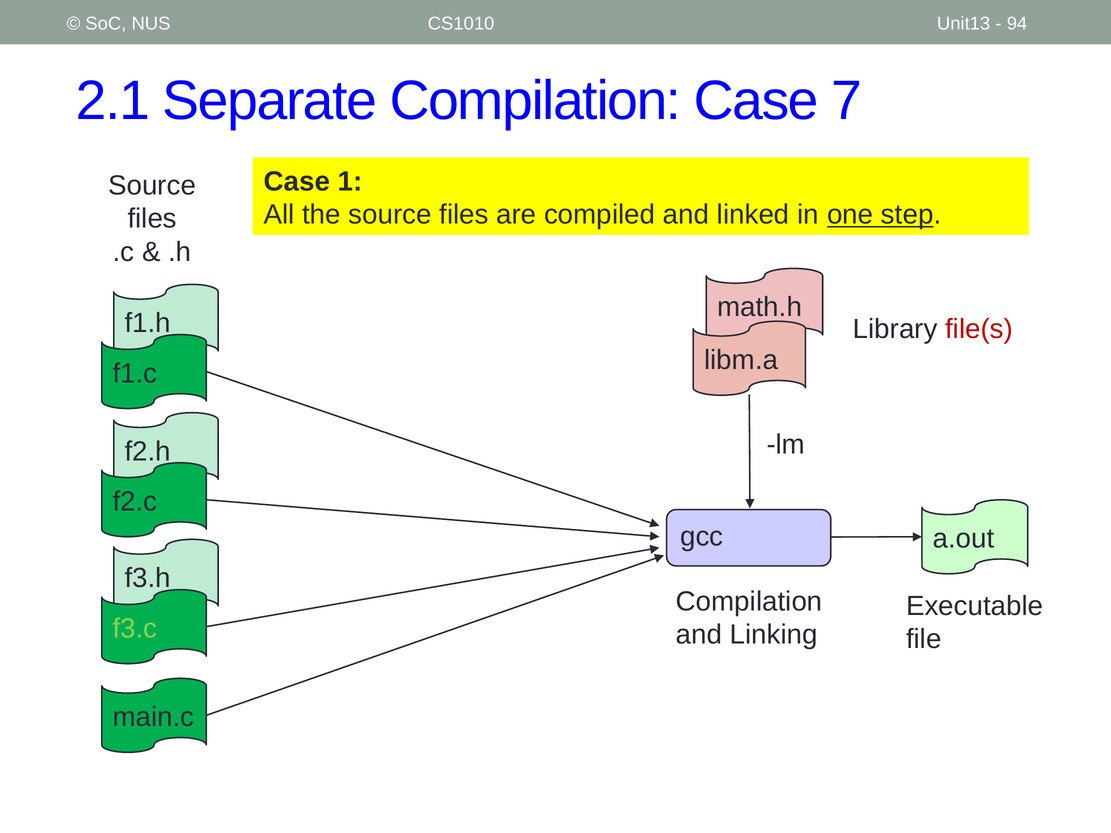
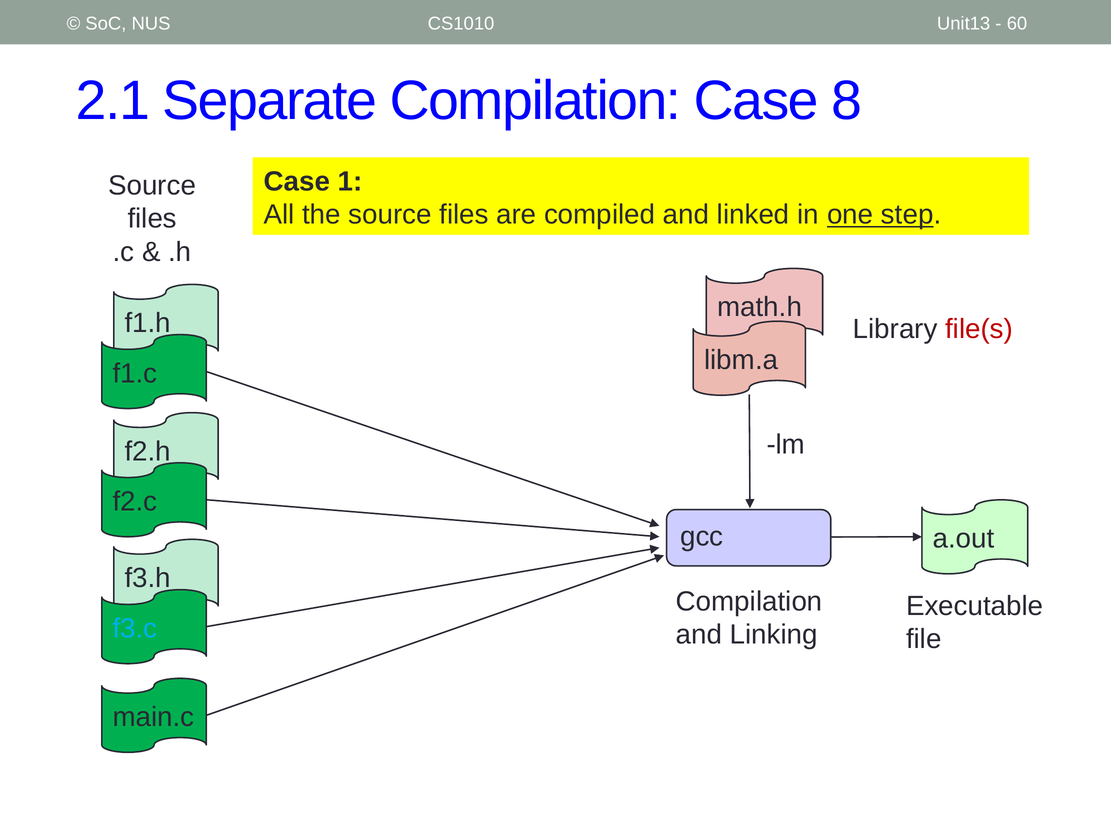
94: 94 -> 60
7: 7 -> 8
f3.c colour: light green -> light blue
